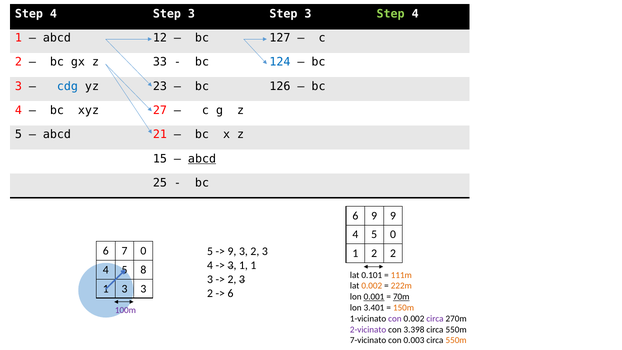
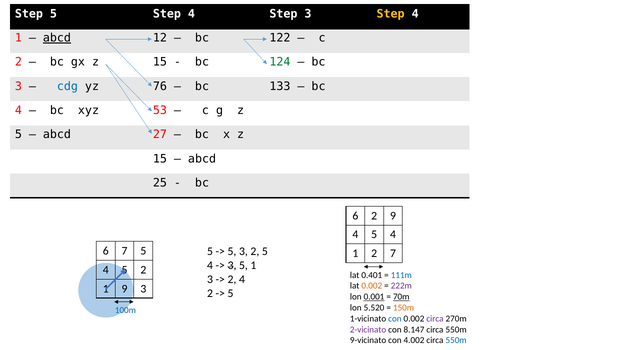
4 at (53, 14): 4 -> 5
3 at (192, 14): 3 -> 4
Step at (391, 14) colour: light green -> yellow
abcd at (57, 38) underline: none -> present
127: 127 -> 122
gx z 33: 33 -> 15
124 colour: blue -> green
23: 23 -> 76
126: 126 -> 133
27: 27 -> 53
21: 21 -> 27
abcd at (202, 159) underline: present -> none
6 9: 9 -> 2
4 5 0: 0 -> 4
7 0: 0 -> 5
9 at (232, 251): 9 -> 5
3 2 3: 3 -> 5
2 2: 2 -> 7
3 1: 1 -> 5
8 at (143, 270): 8 -> 2
0.101: 0.101 -> 0.401
111m colour: orange -> blue
3 at (242, 279): 3 -> 4
222m colour: orange -> purple
3 at (125, 289): 3 -> 9
6 at (231, 293): 6 -> 5
3.401: 3.401 -> 5.520
100m colour: purple -> blue
con at (395, 319) colour: purple -> blue
3.398: 3.398 -> 8.147
7-vicinato: 7-vicinato -> 9-vicinato
0.003: 0.003 -> 4.002
550m at (456, 340) colour: orange -> blue
